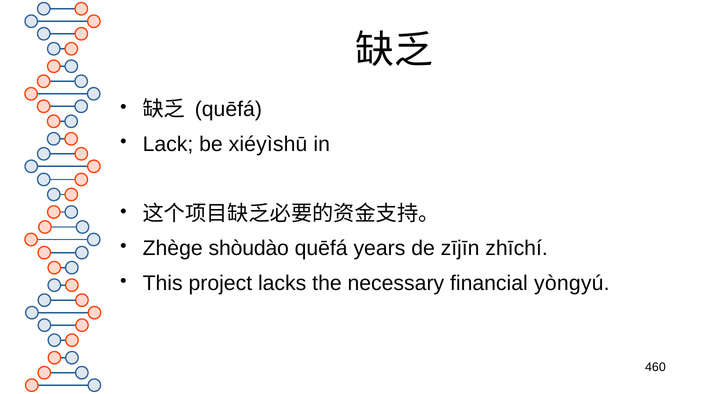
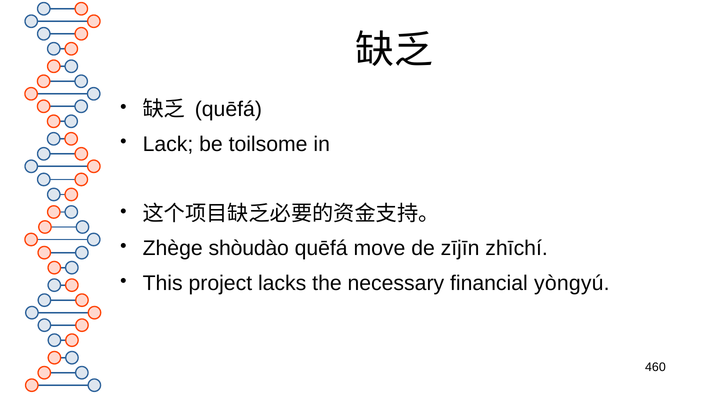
xiéyìshū: xiéyìshū -> toilsome
years: years -> move
